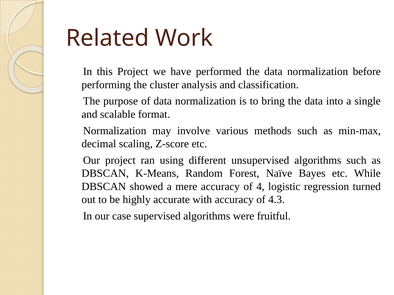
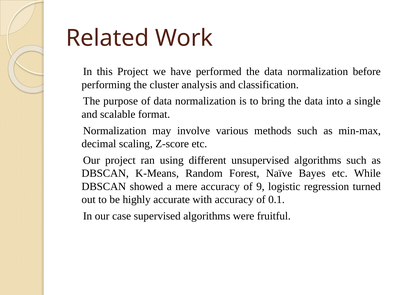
4: 4 -> 9
4.3: 4.3 -> 0.1
